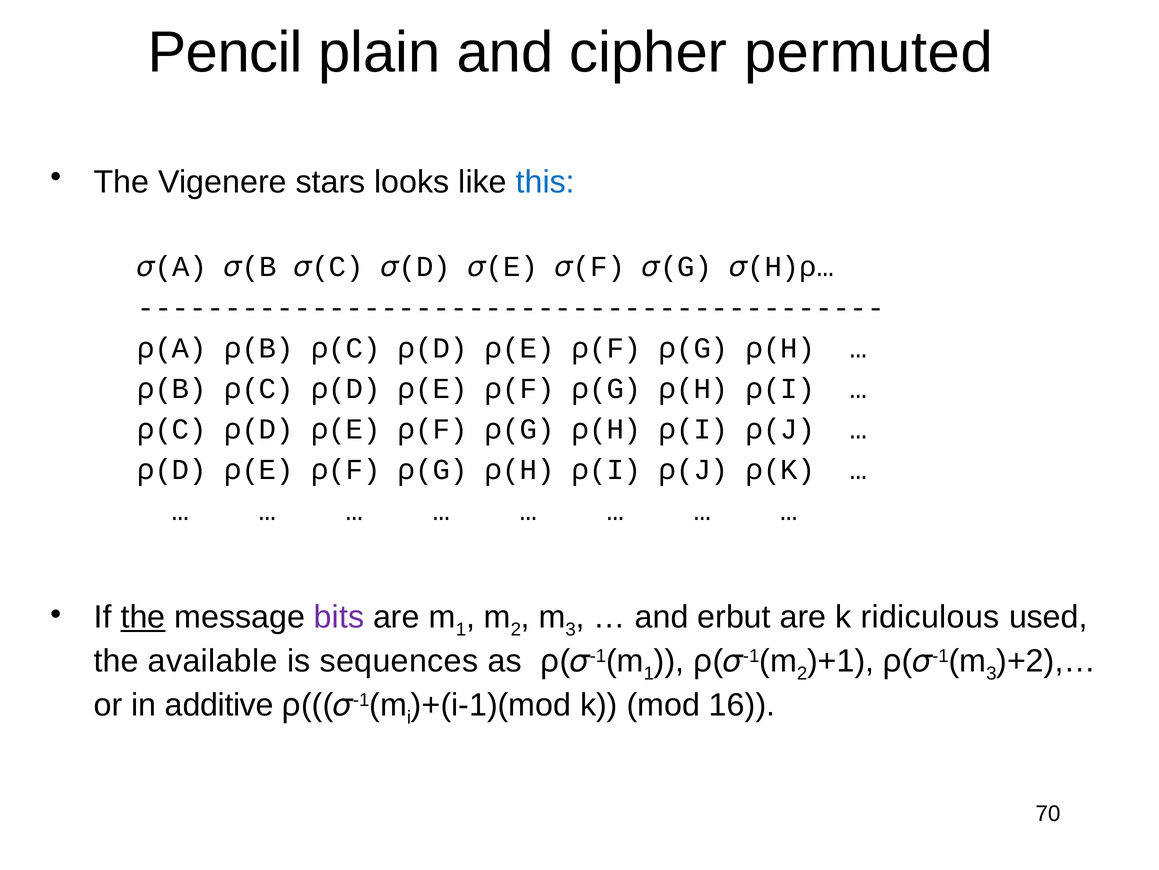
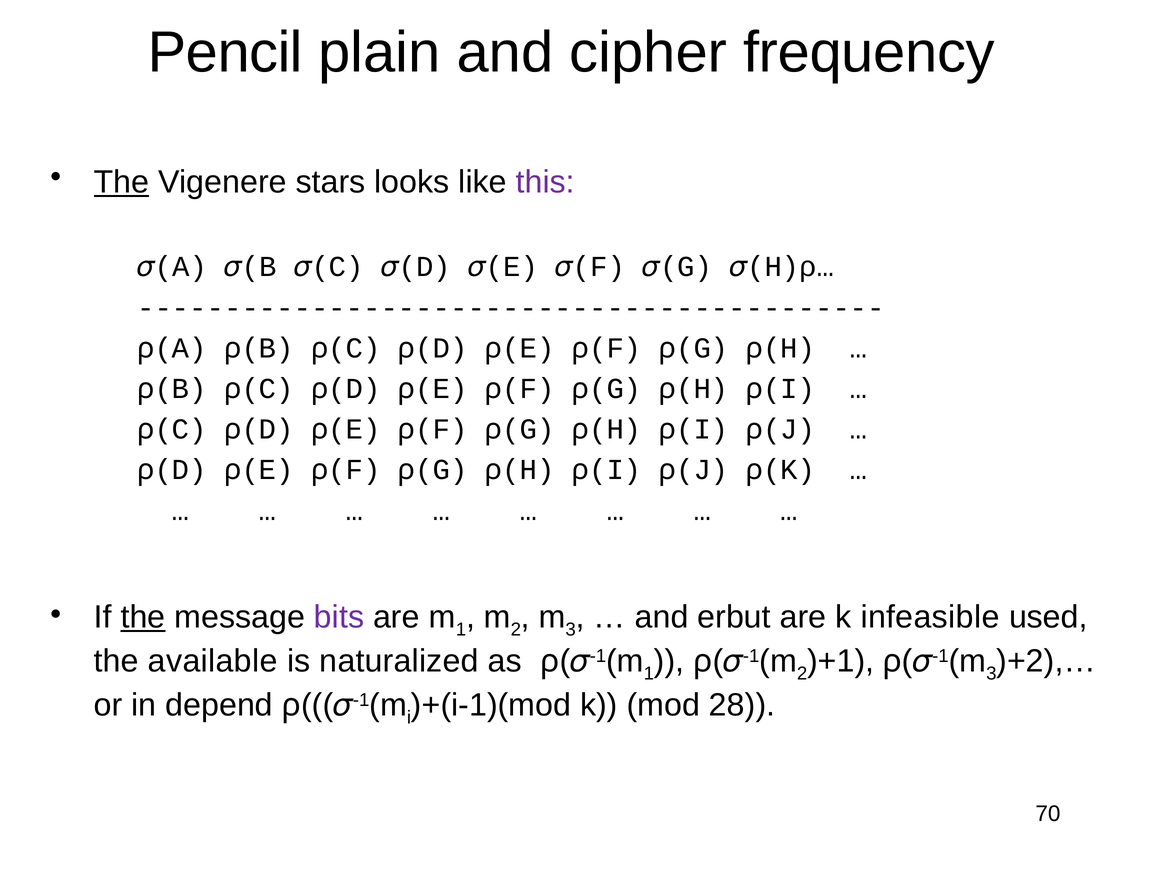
permuted: permuted -> frequency
The at (122, 182) underline: none -> present
this colour: blue -> purple
ridiculous: ridiculous -> infeasible
sequences: sequences -> naturalized
additive: additive -> depend
16: 16 -> 28
